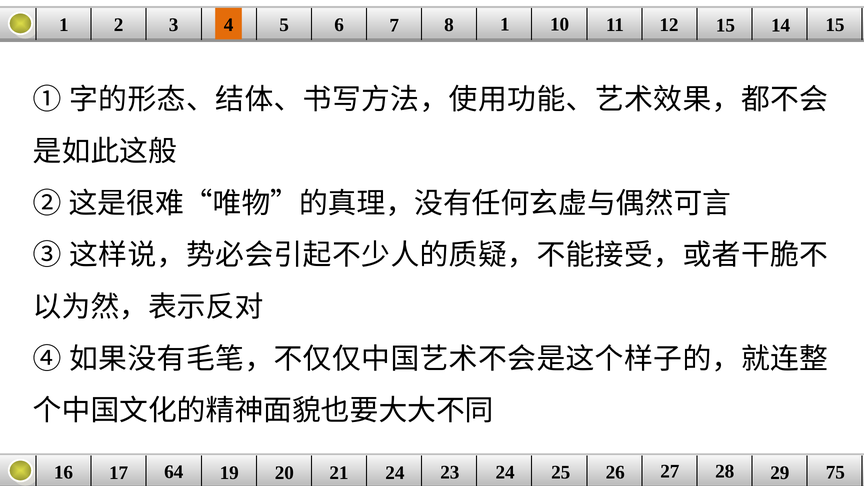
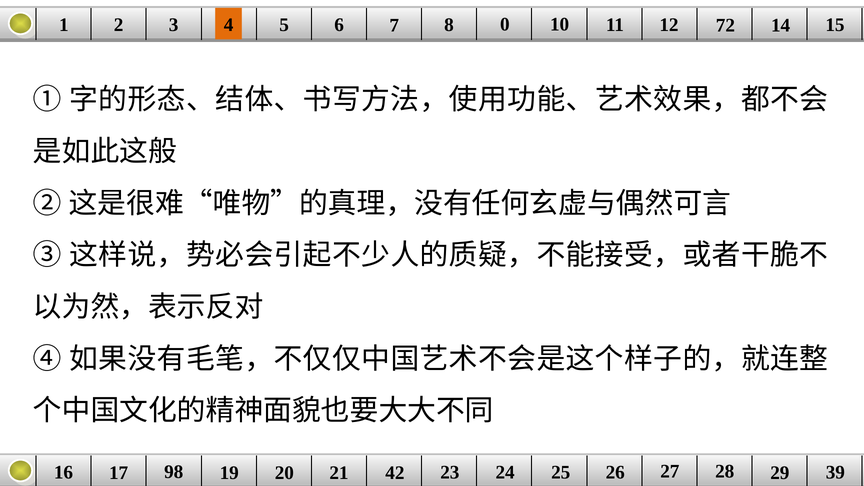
8 1: 1 -> 0
12 15: 15 -> 72
75: 75 -> 39
64: 64 -> 98
21 24: 24 -> 42
